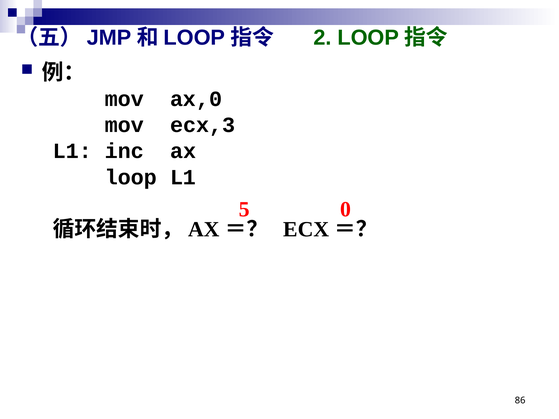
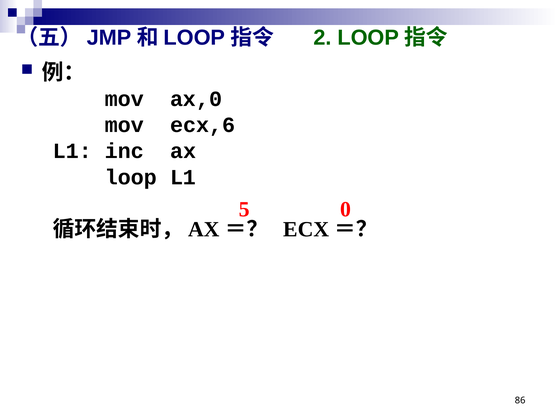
ecx,3: ecx,3 -> ecx,6
